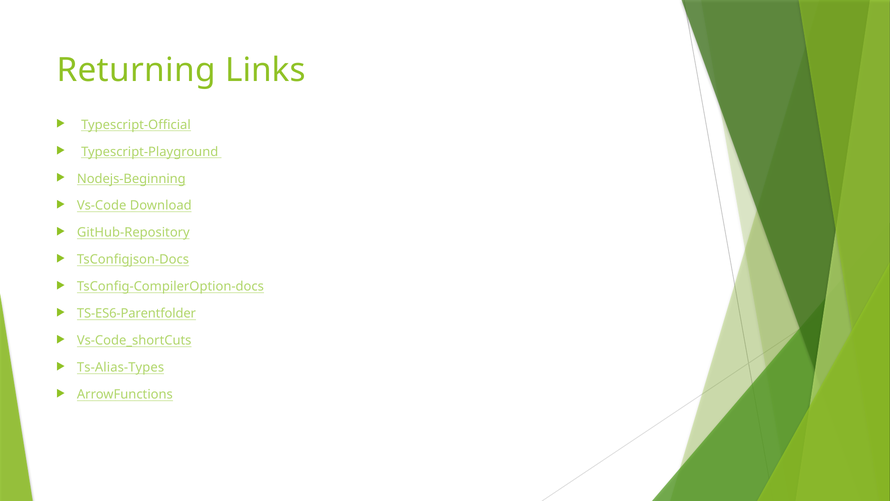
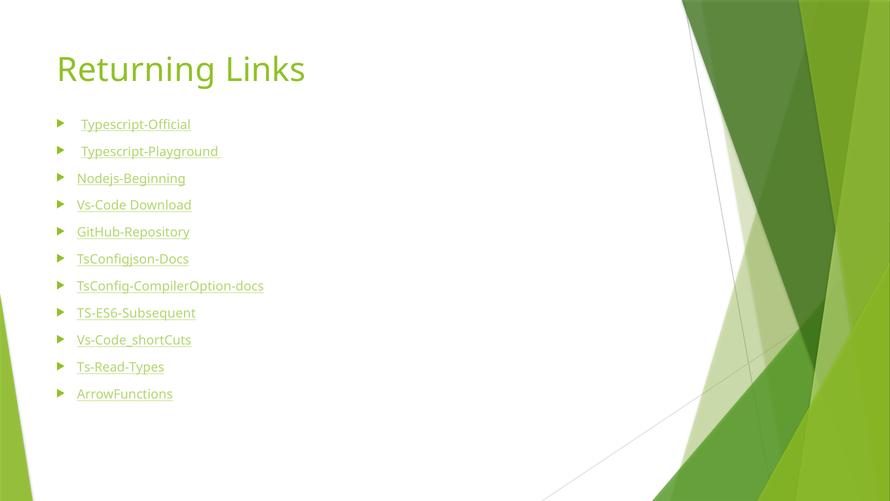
TS-ES6-Parentfolder: TS-ES6-Parentfolder -> TS-ES6-Subsequent
Ts-Alias-Types: Ts-Alias-Types -> Ts-Read-Types
